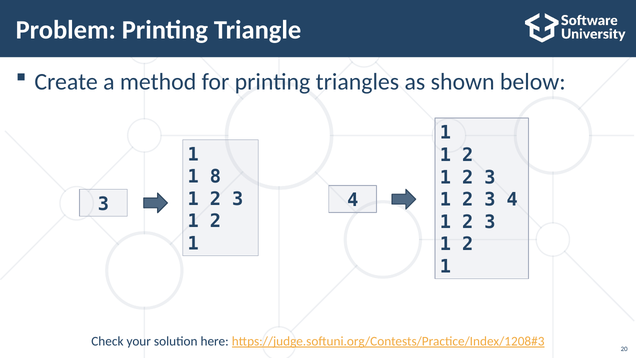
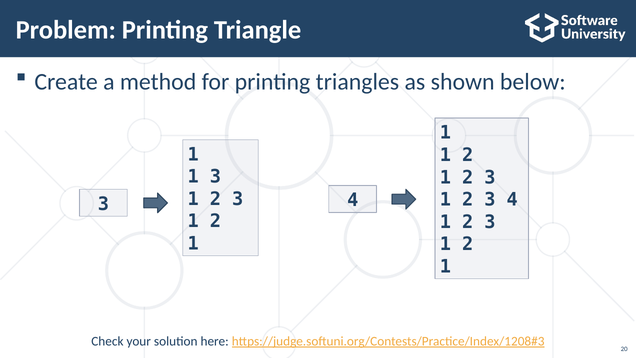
1 8: 8 -> 3
